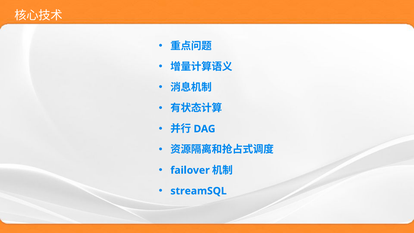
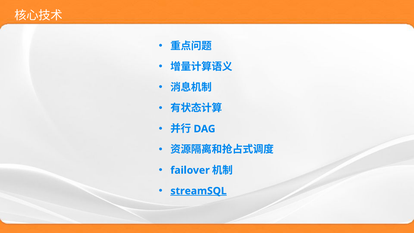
streamSQL underline: none -> present
